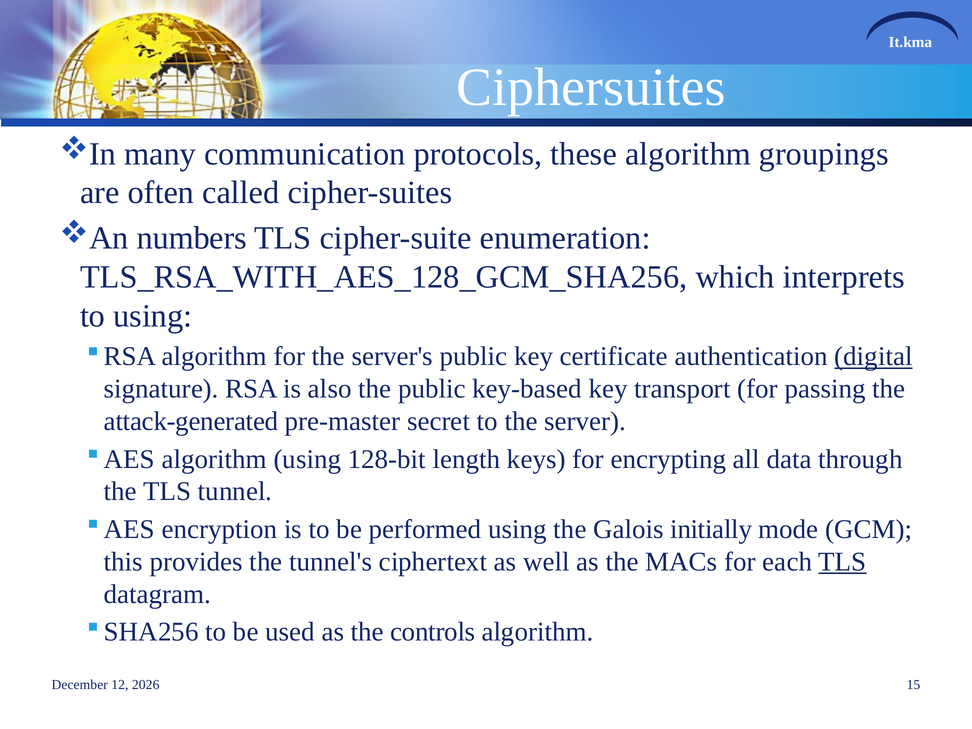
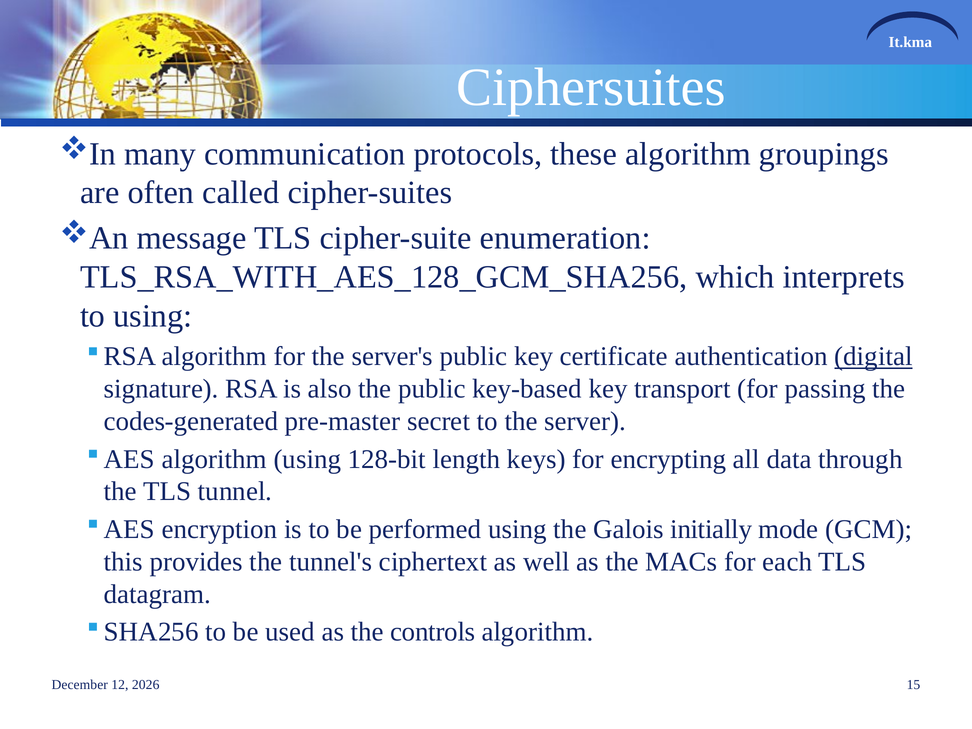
numbers: numbers -> message
attack-generated: attack-generated -> codes-generated
TLS at (842, 562) underline: present -> none
